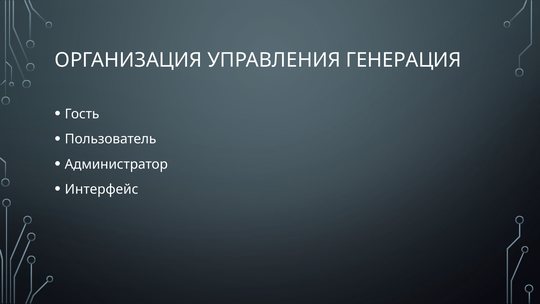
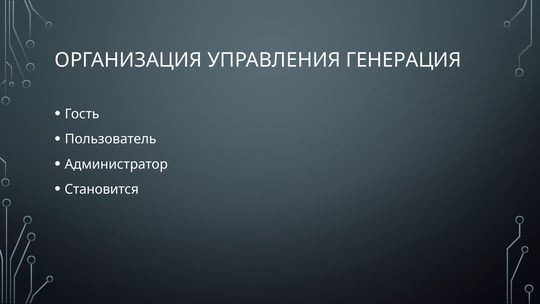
Интерфейс: Интерфейс -> Становится
